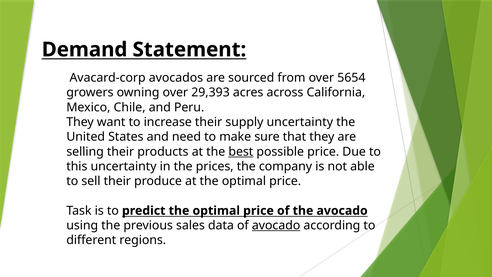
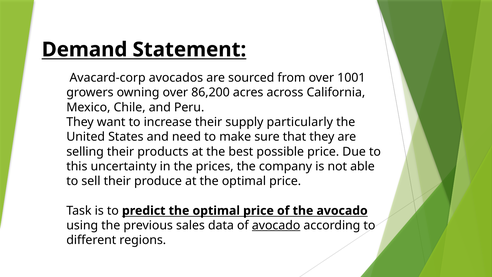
5654: 5654 -> 1001
29,393: 29,393 -> 86,200
supply uncertainty: uncertainty -> particularly
best underline: present -> none
